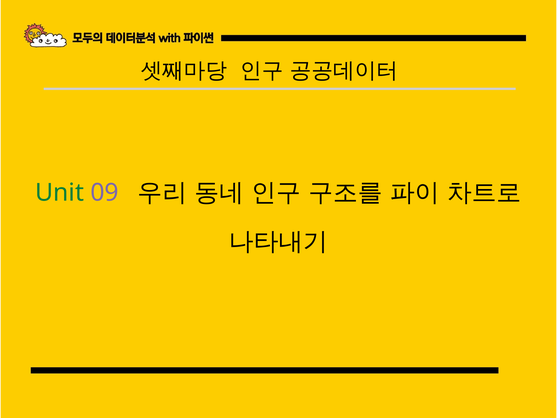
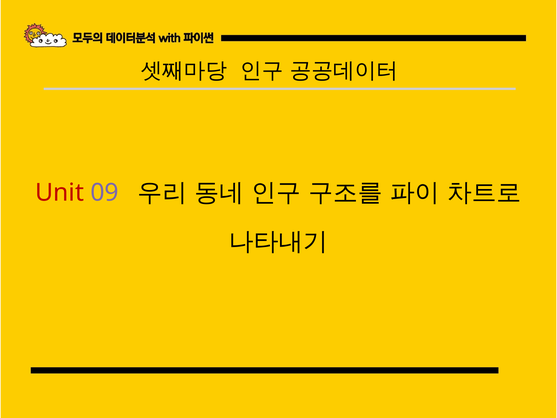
Unit colour: green -> red
